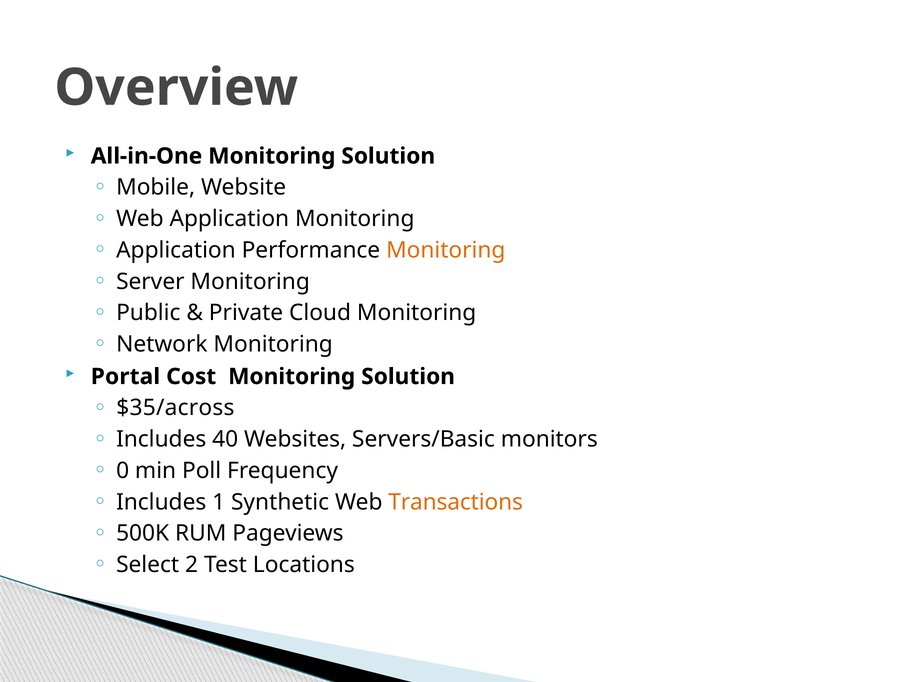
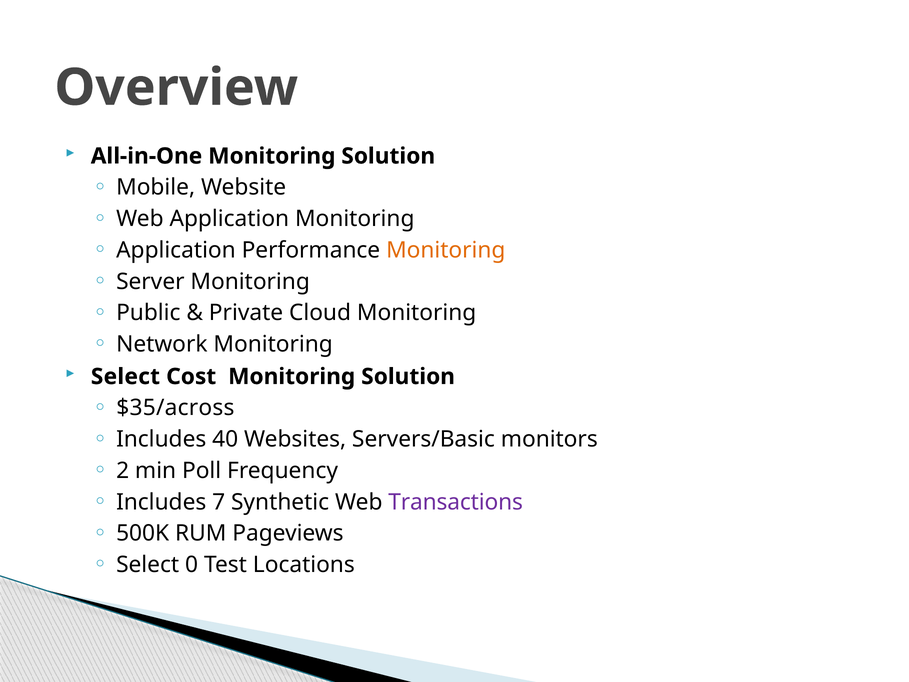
Portal at (125, 376): Portal -> Select
0: 0 -> 2
1: 1 -> 7
Transactions colour: orange -> purple
2: 2 -> 0
